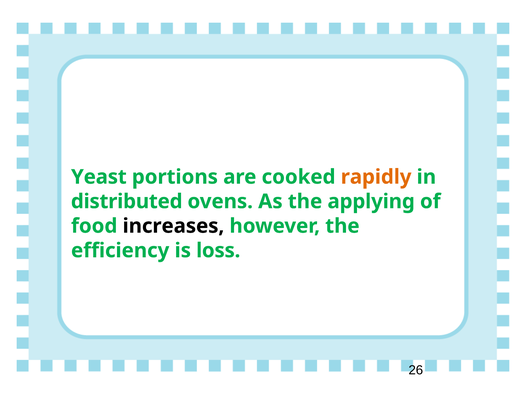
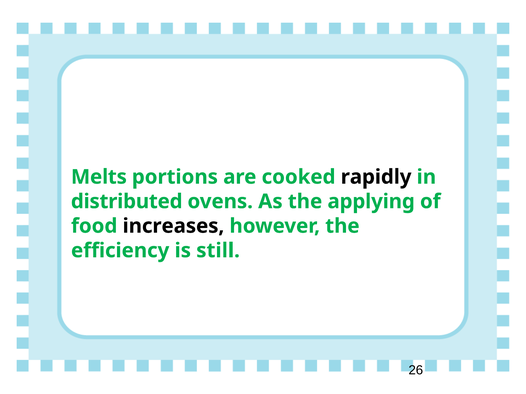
Yeast: Yeast -> Melts
rapidly colour: orange -> black
loss: loss -> still
